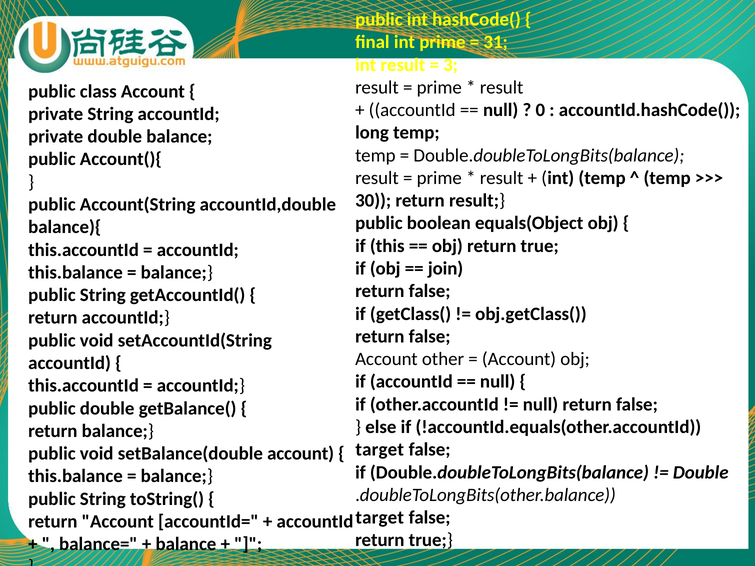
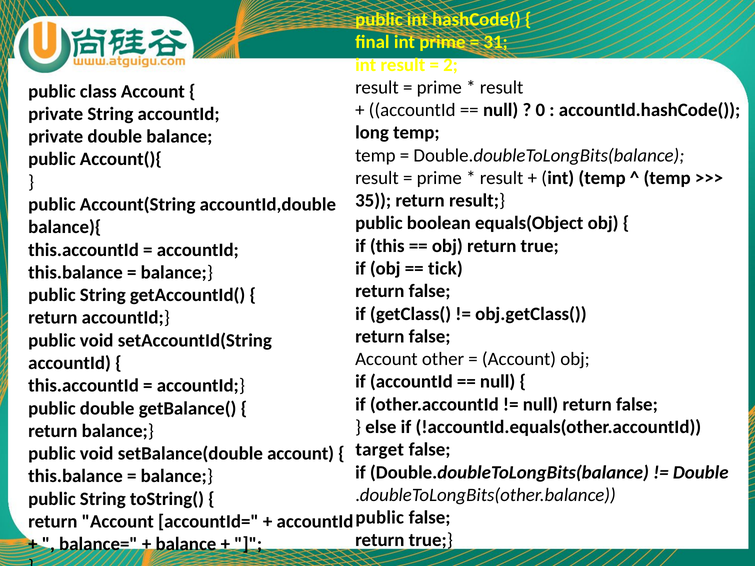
3: 3 -> 2
30: 30 -> 35
join: join -> tick
target at (380, 518): target -> public
